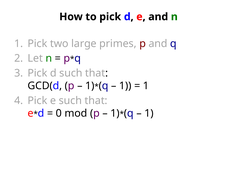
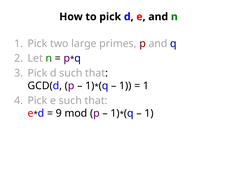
0: 0 -> 9
